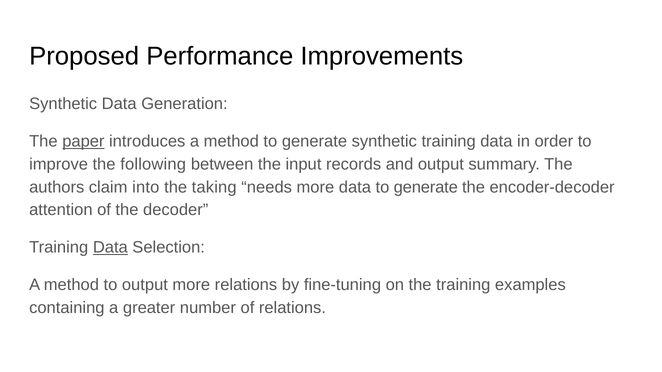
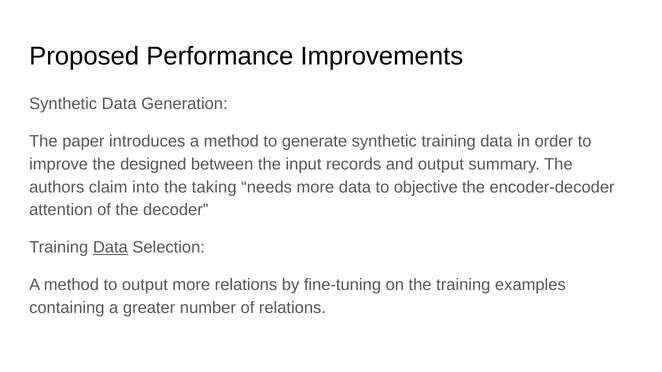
paper underline: present -> none
following: following -> designed
data to generate: generate -> objective
